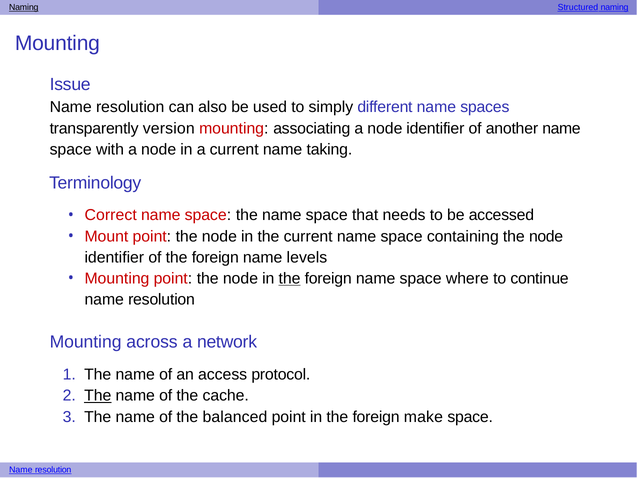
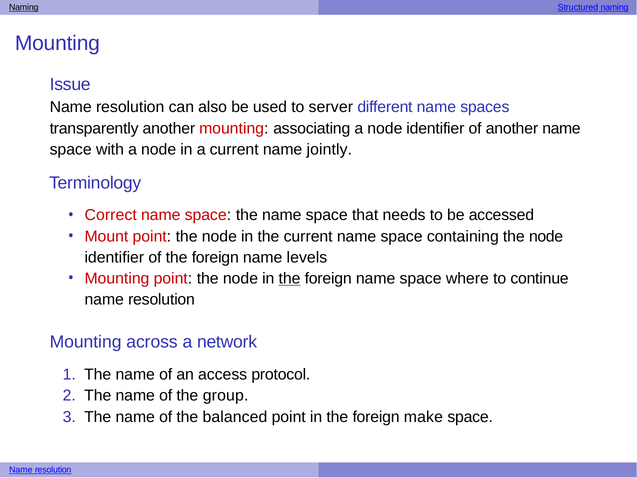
simply: simply -> server
transparently version: version -> another
taking: taking -> jointly
The at (98, 396) underline: present -> none
cache: cache -> group
